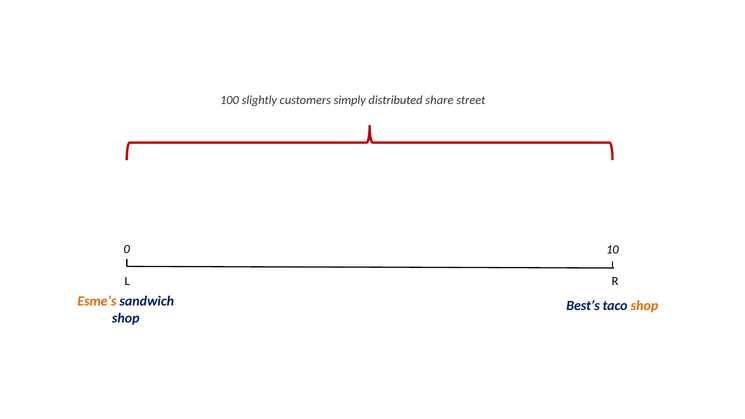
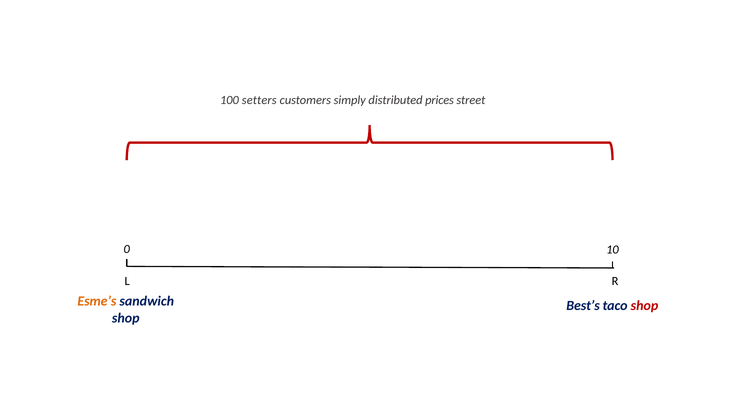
slightly: slightly -> setters
share: share -> prices
shop at (645, 306) colour: orange -> red
